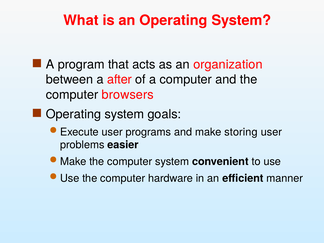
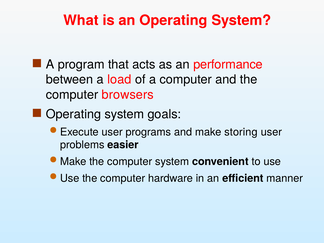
organization: organization -> performance
after: after -> load
